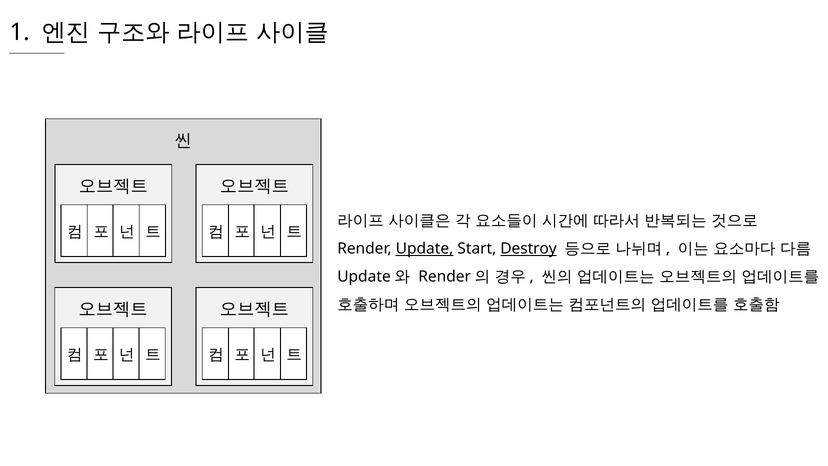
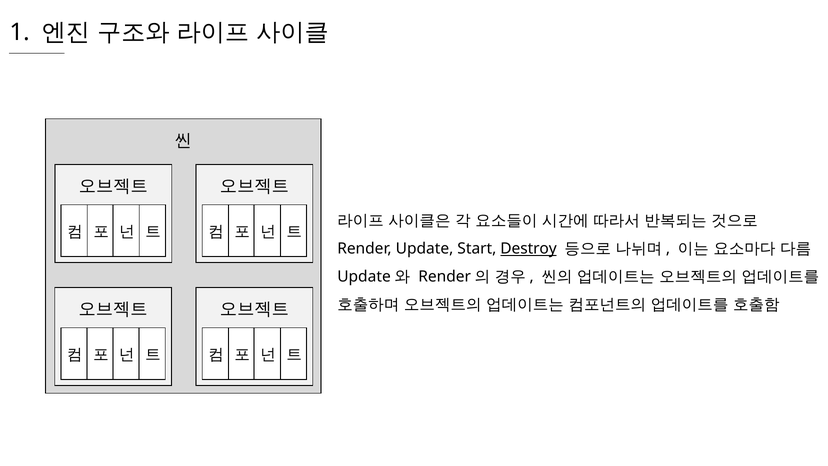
Update underline: present -> none
